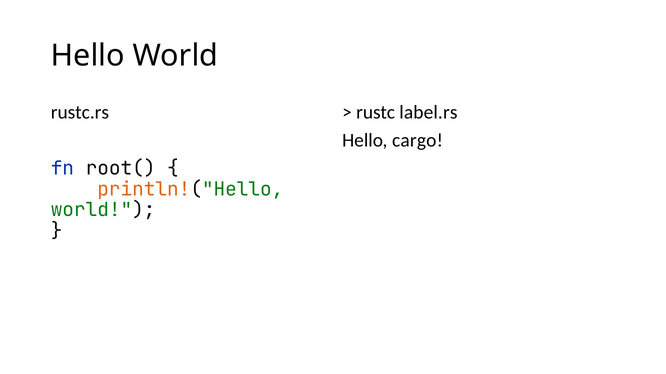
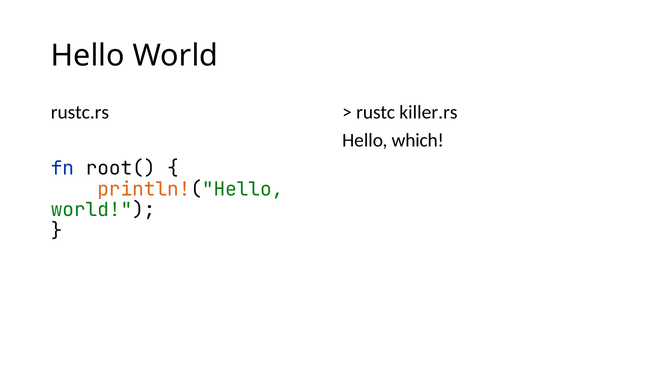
label.rs: label.rs -> killer.rs
cargo: cargo -> which
